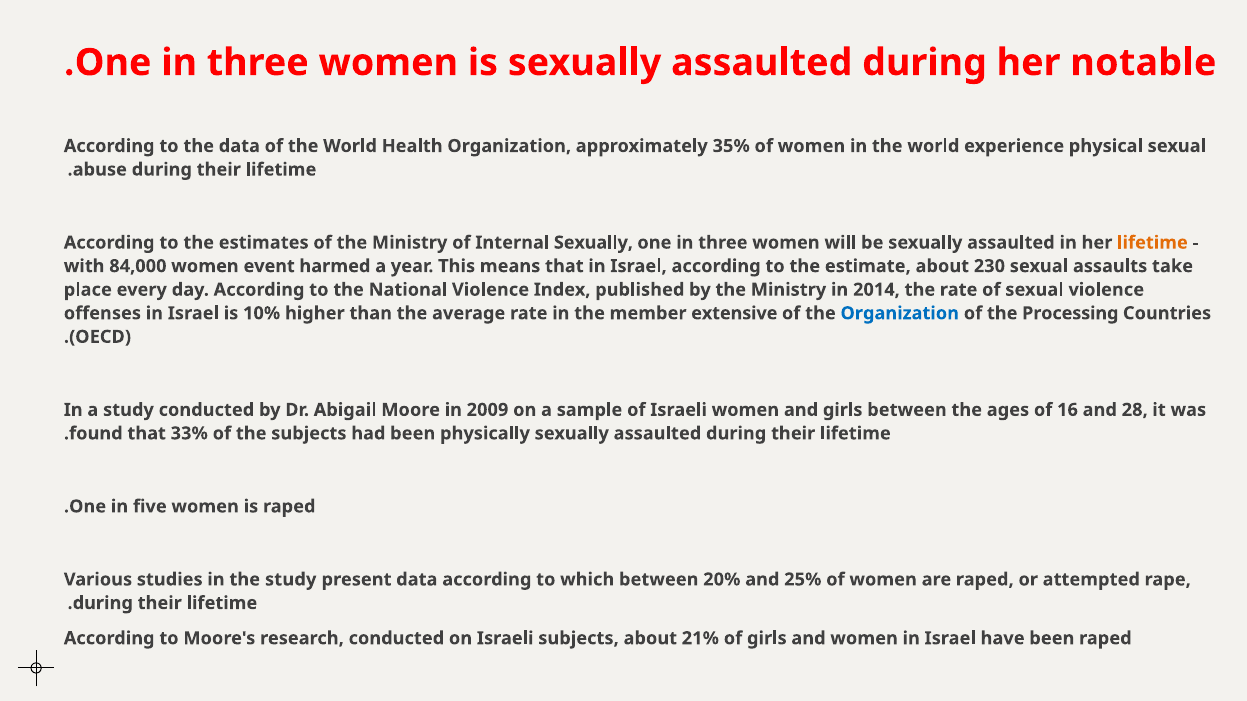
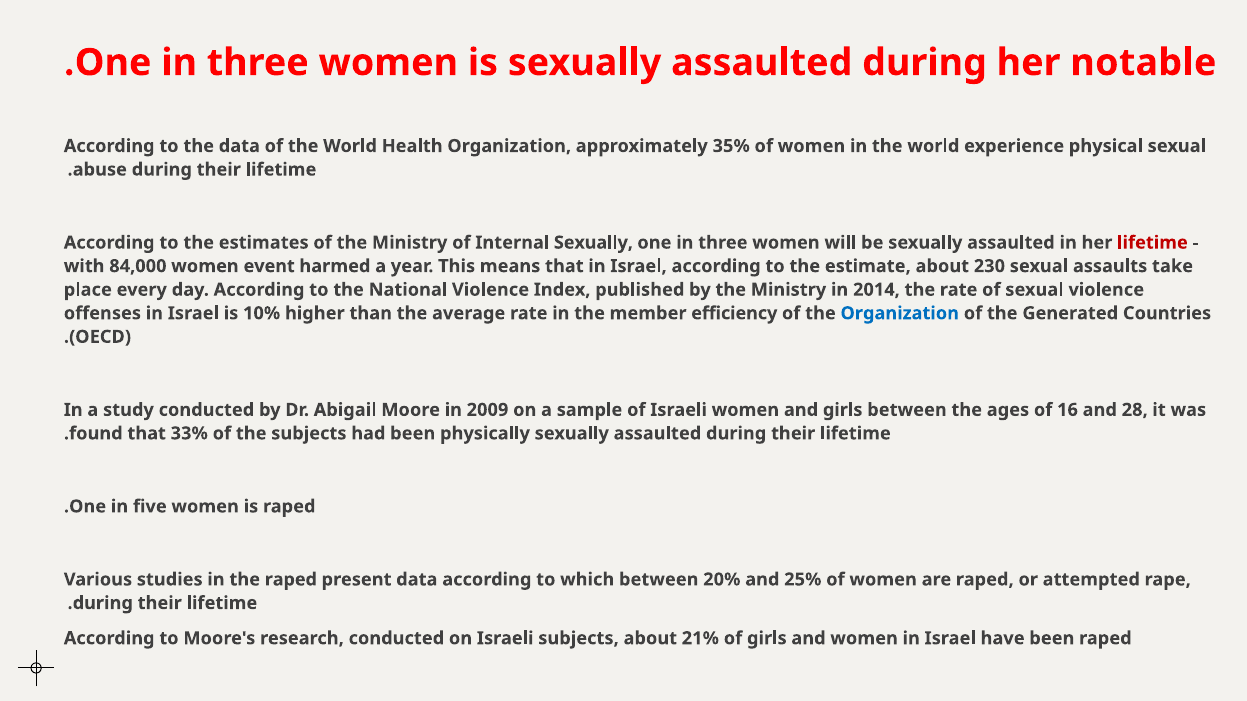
lifetime at (1152, 243) colour: orange -> red
extensive: extensive -> efficiency
Processing: Processing -> Generated
the study: study -> raped
